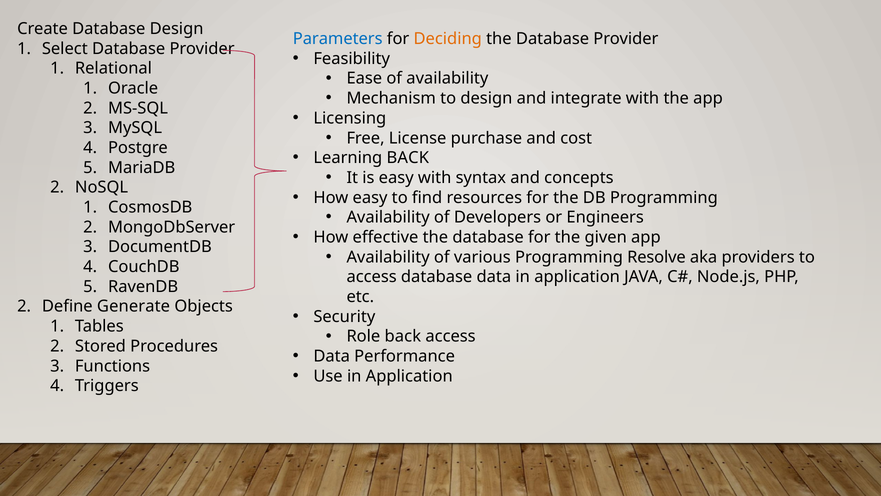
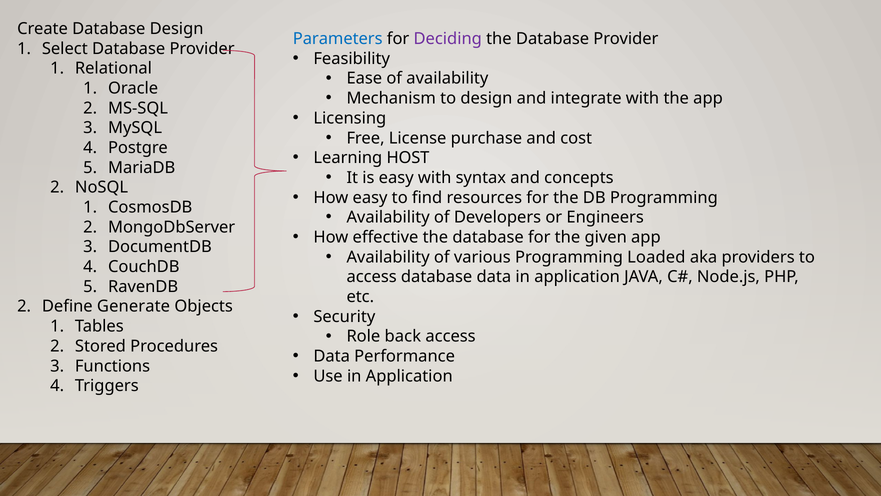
Deciding colour: orange -> purple
Learning BACK: BACK -> HOST
Resolve: Resolve -> Loaded
